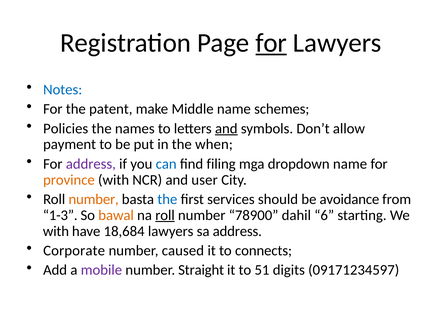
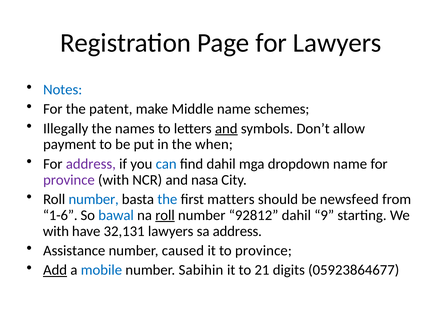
for at (271, 43) underline: present -> none
Policies: Policies -> Illegally
find filing: filing -> dahil
province at (69, 180) colour: orange -> purple
user: user -> nasa
number at (94, 199) colour: orange -> blue
services: services -> matters
avoidance: avoidance -> newsfeed
1-3: 1-3 -> 1-6
bawal colour: orange -> blue
78900: 78900 -> 92812
6: 6 -> 9
18,684: 18,684 -> 32,131
Corporate: Corporate -> Assistance
to connects: connects -> province
Add underline: none -> present
mobile colour: purple -> blue
Straight: Straight -> Sabihin
51: 51 -> 21
09171234597: 09171234597 -> 05923864677
